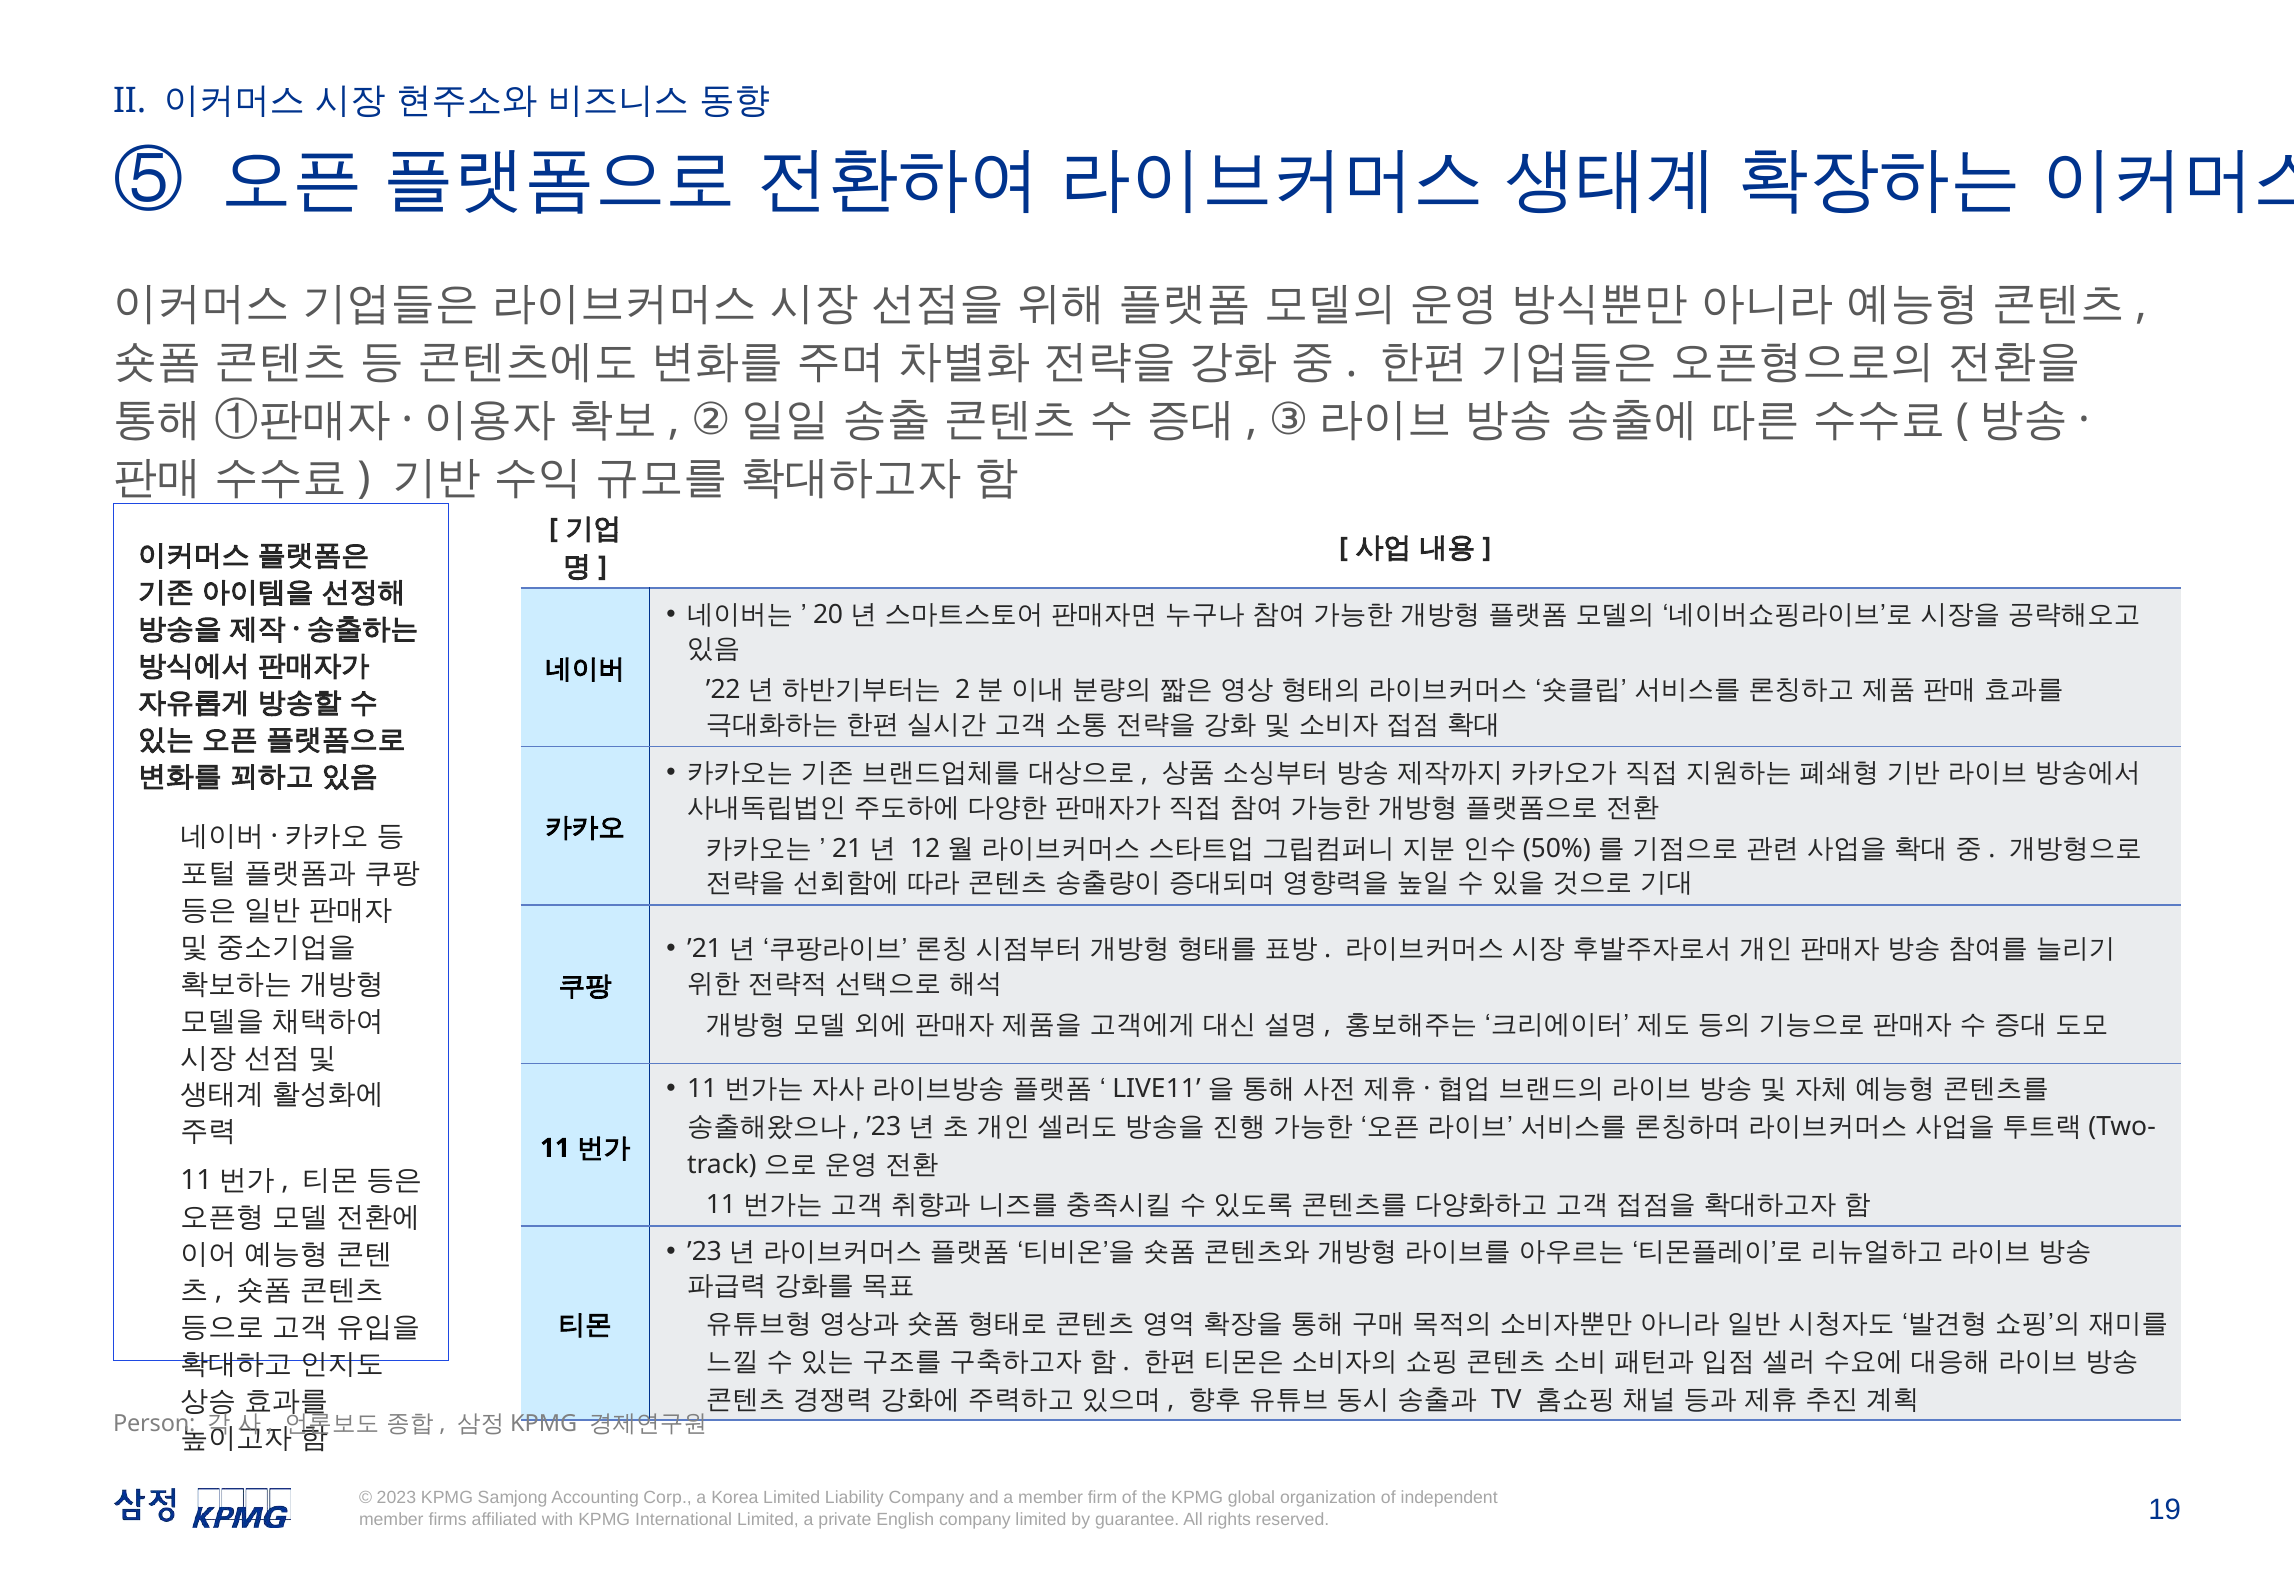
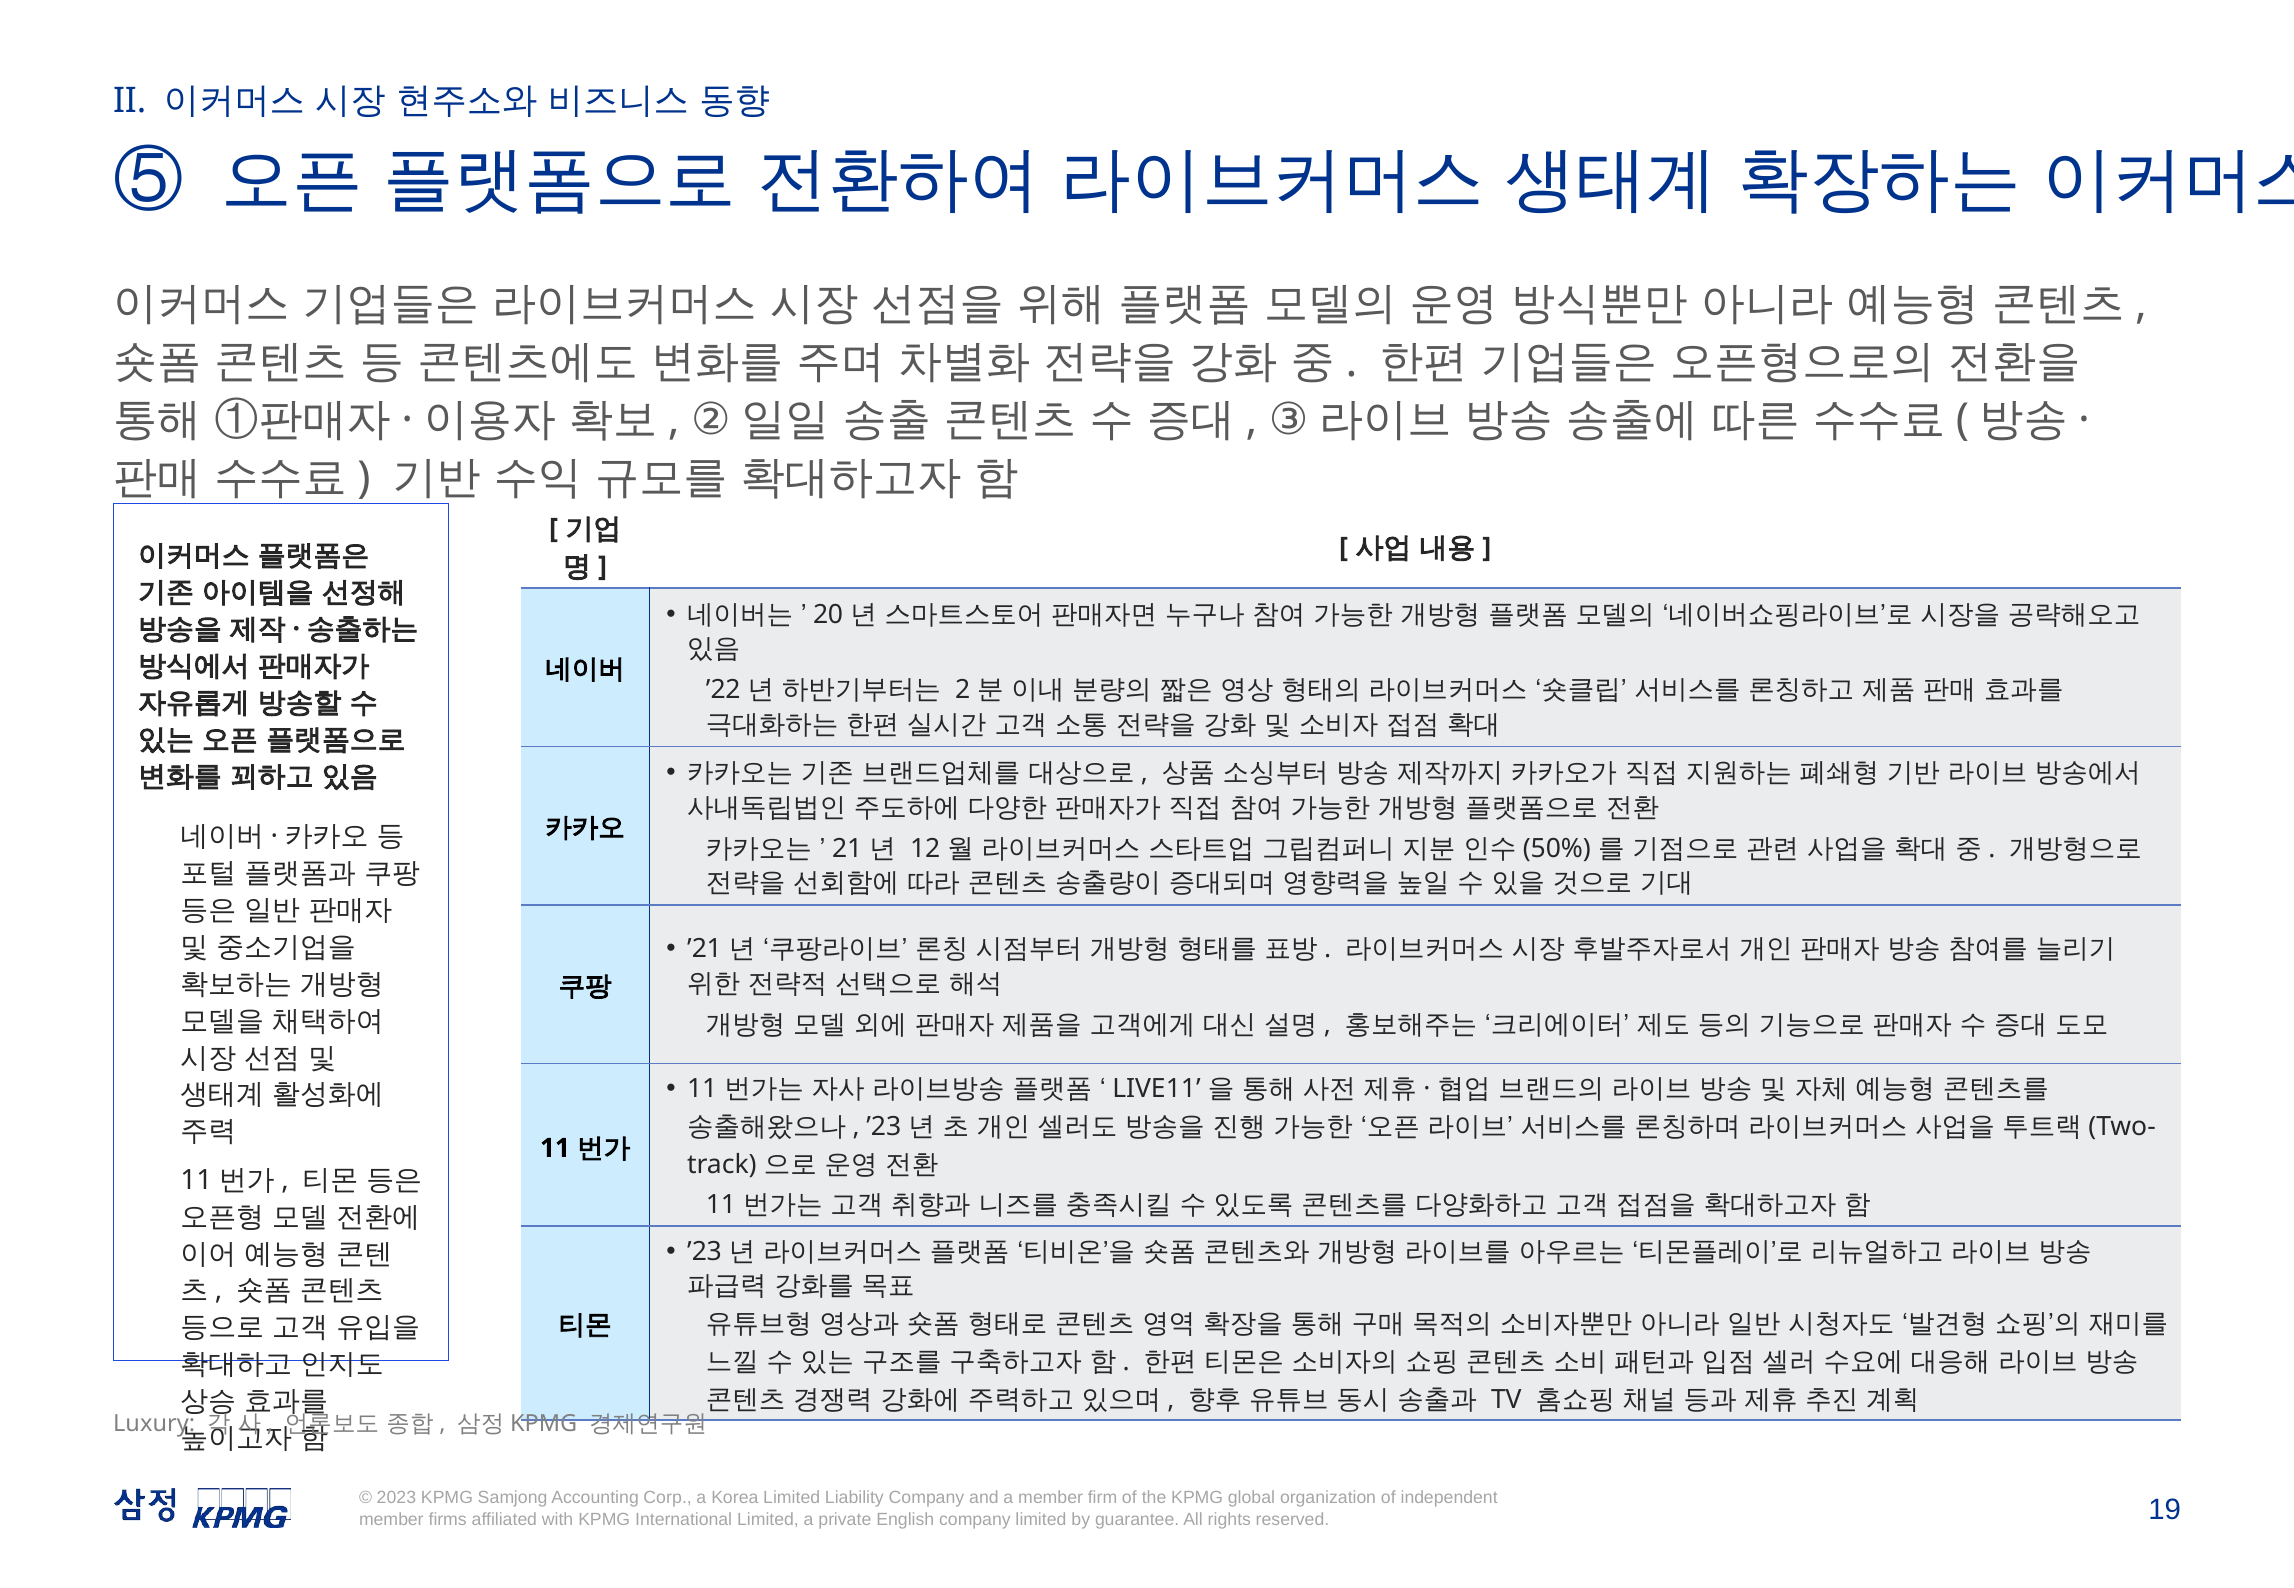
Person: Person -> Luxury
